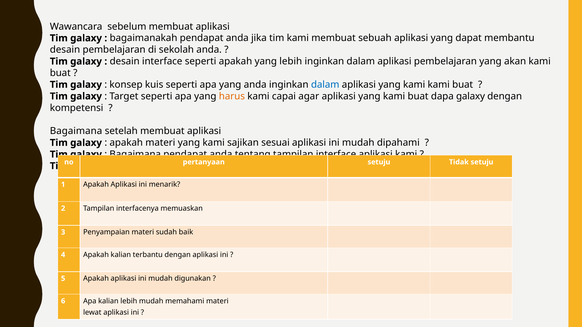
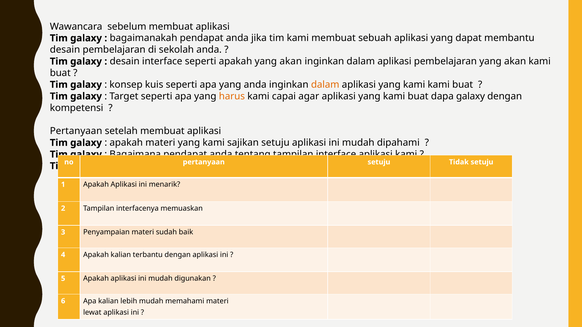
apakah yang lebih: lebih -> akan
dalam at (325, 85) colour: blue -> orange
Bagaimana at (76, 131): Bagaimana -> Pertanyaan
sajikan sesuai: sesuai -> setuju
